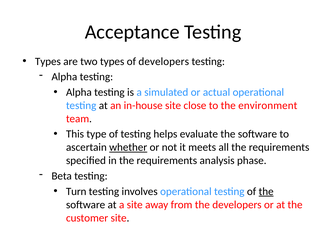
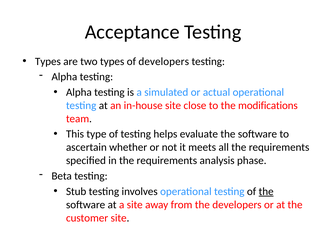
environment: environment -> modifications
whether underline: present -> none
Turn: Turn -> Stub
